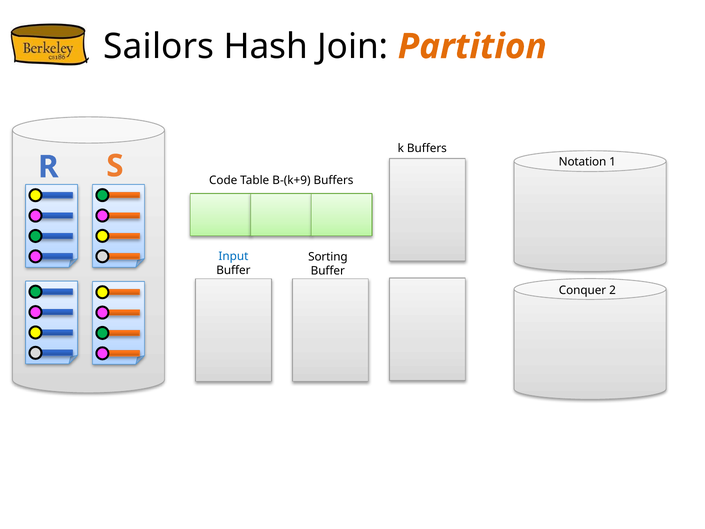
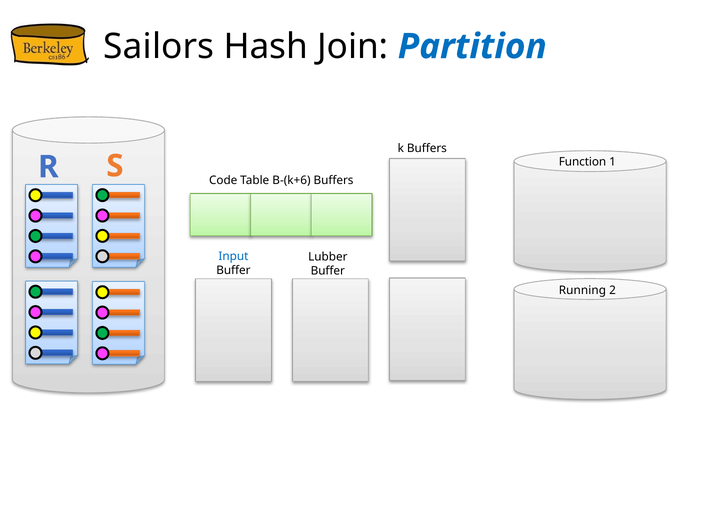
Partition colour: orange -> blue
Notation: Notation -> Function
B-(k+9: B-(k+9 -> B-(k+6
Sorting: Sorting -> Lubber
Conquer: Conquer -> Running
